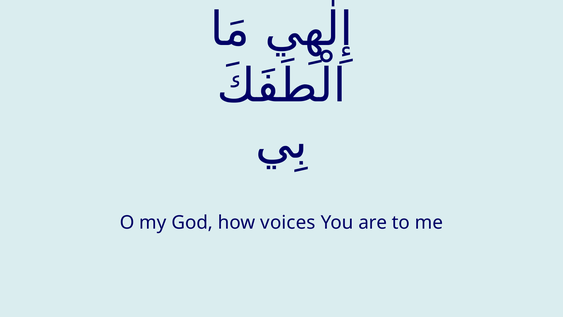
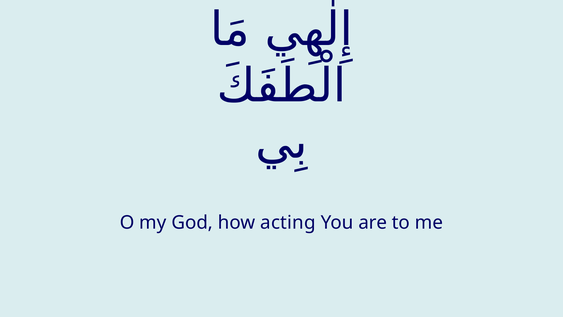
voices: voices -> acting
